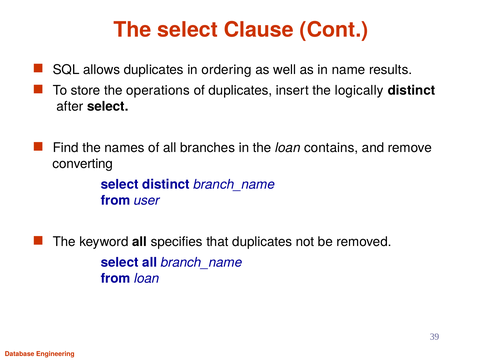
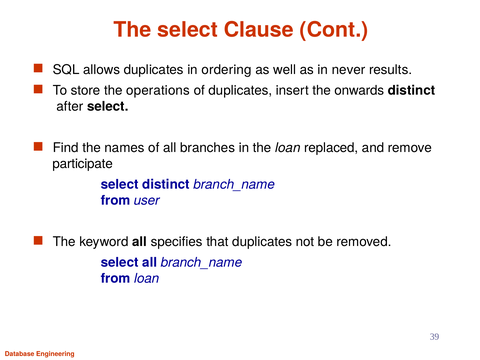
name: name -> never
logically: logically -> onwards
contains: contains -> replaced
converting: converting -> participate
